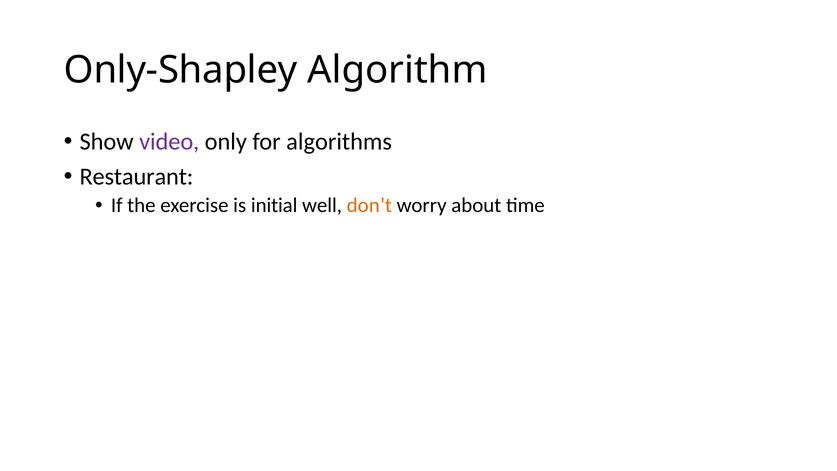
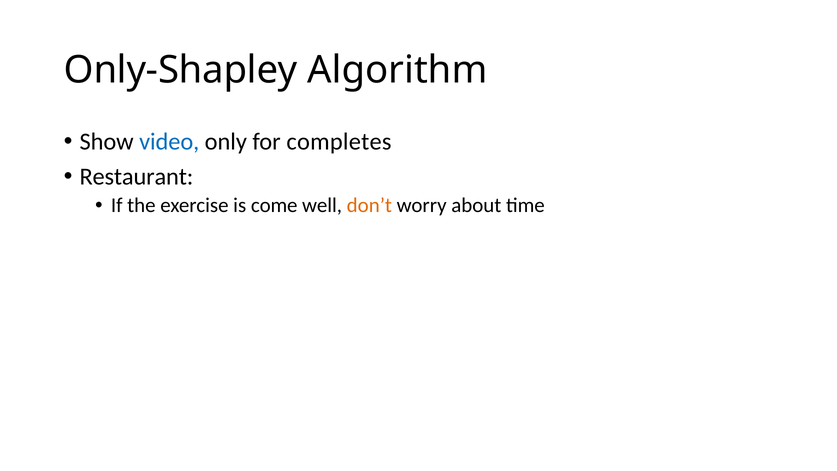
video colour: purple -> blue
algorithms: algorithms -> completes
initial: initial -> come
